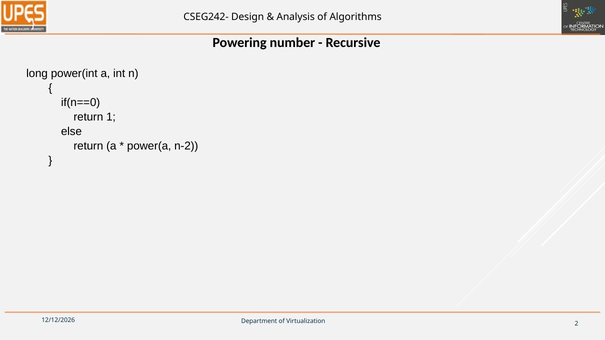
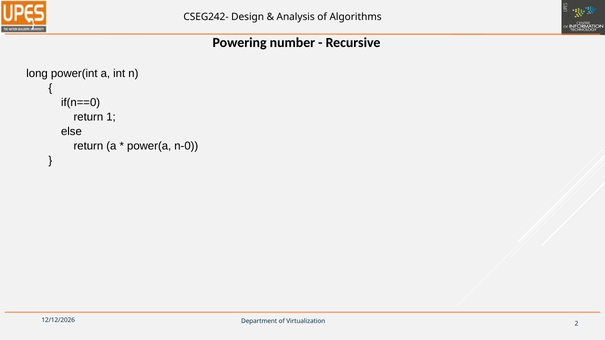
n-2: n-2 -> n-0
